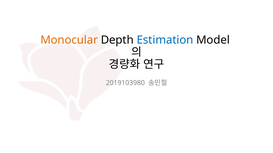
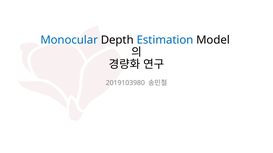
Monocular colour: orange -> blue
